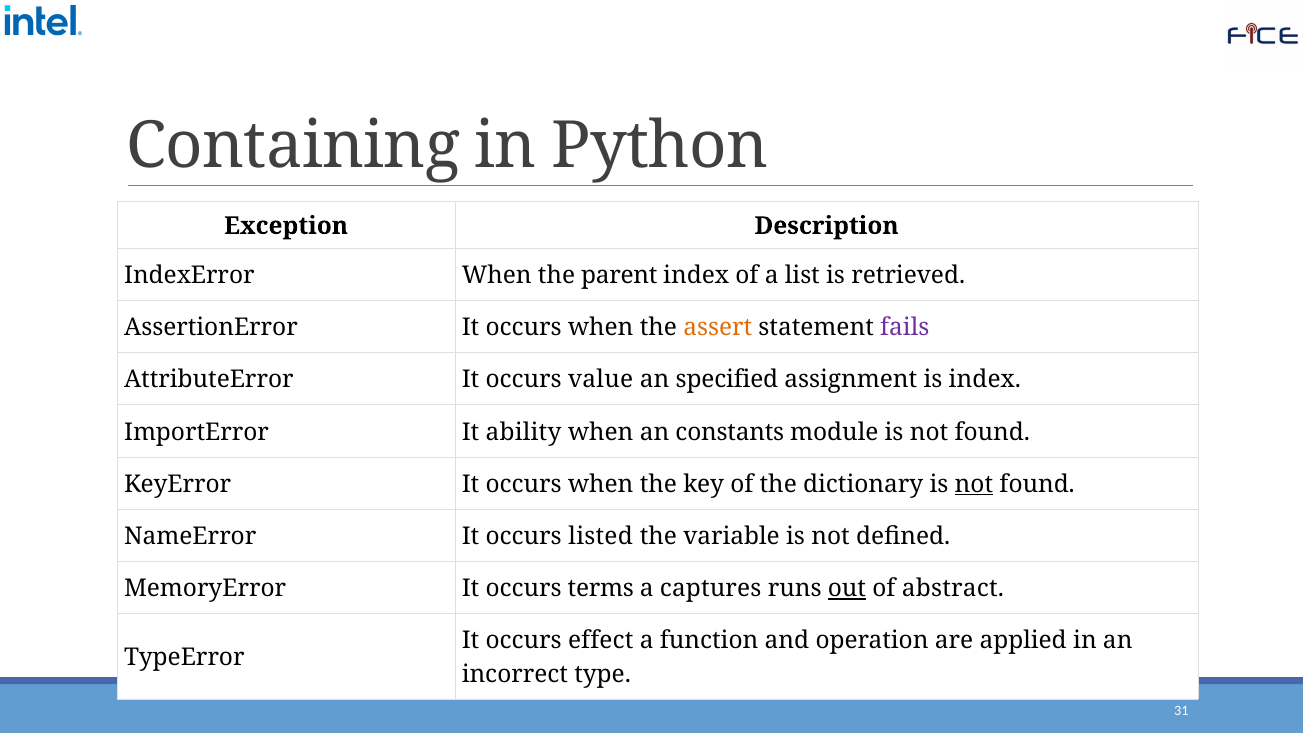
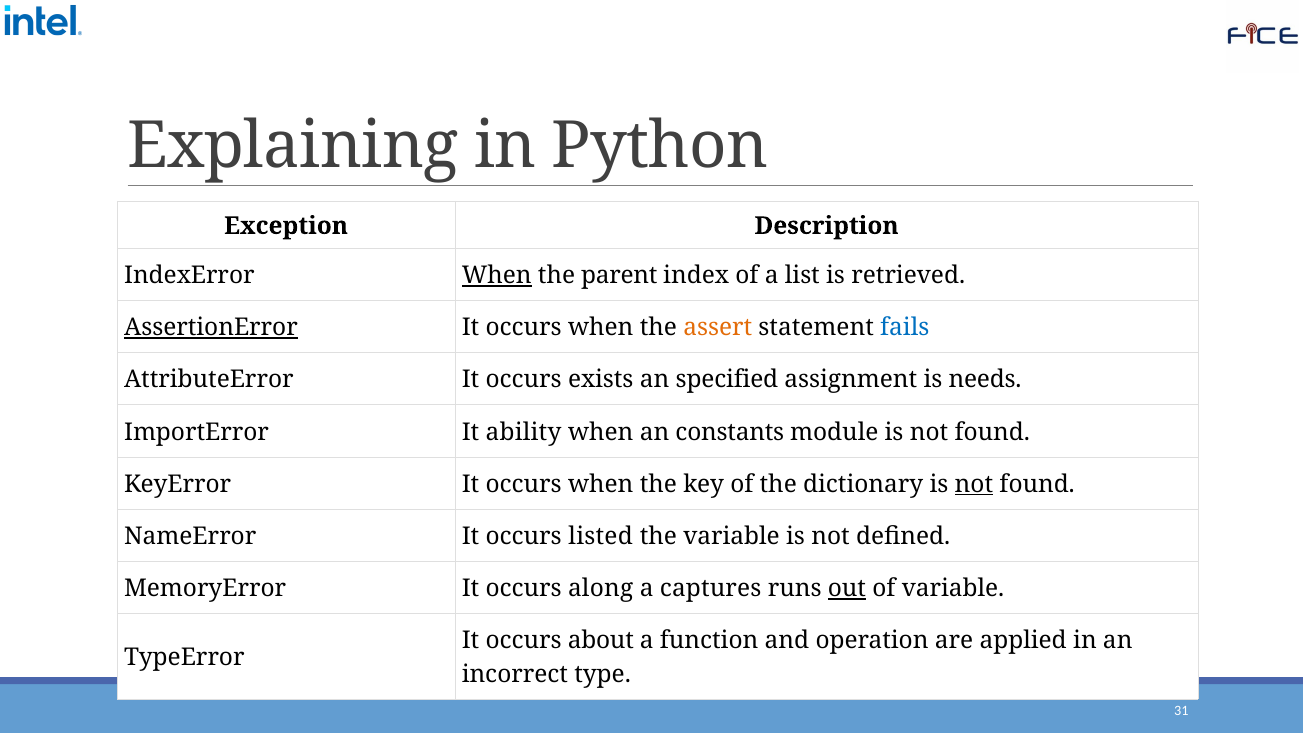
Containing: Containing -> Explaining
When at (497, 275) underline: none -> present
AssertionError underline: none -> present
fails colour: purple -> blue
value: value -> exists
is index: index -> needs
terms: terms -> along
of abstract: abstract -> variable
effect: effect -> about
